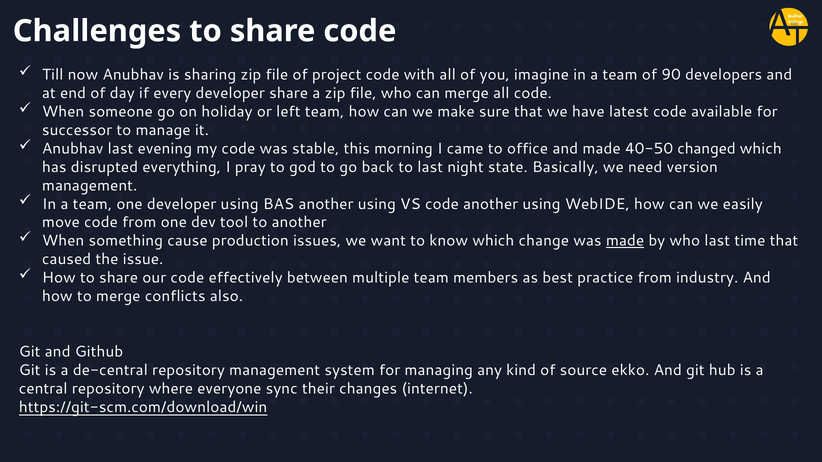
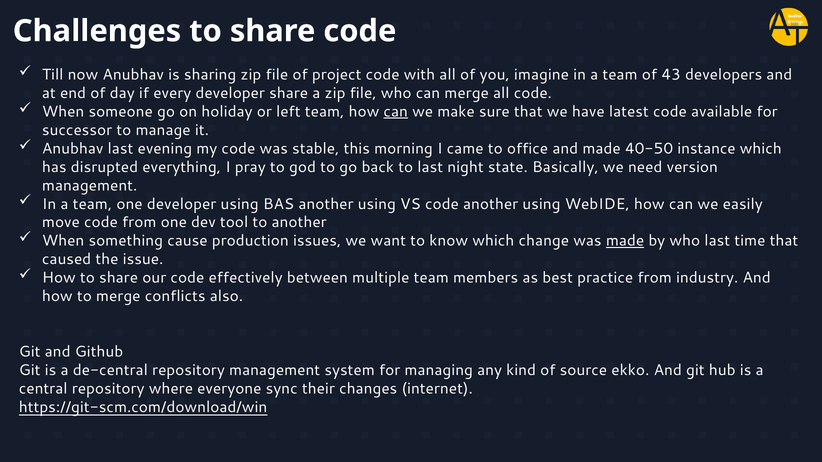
90: 90 -> 43
can at (396, 112) underline: none -> present
changed: changed -> instance
